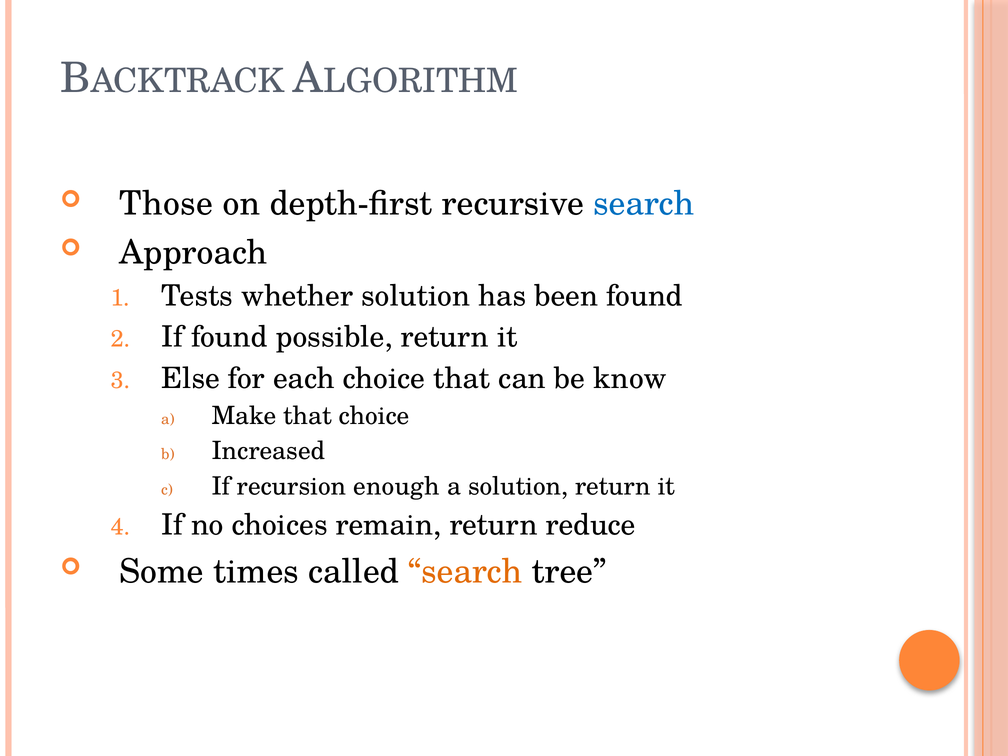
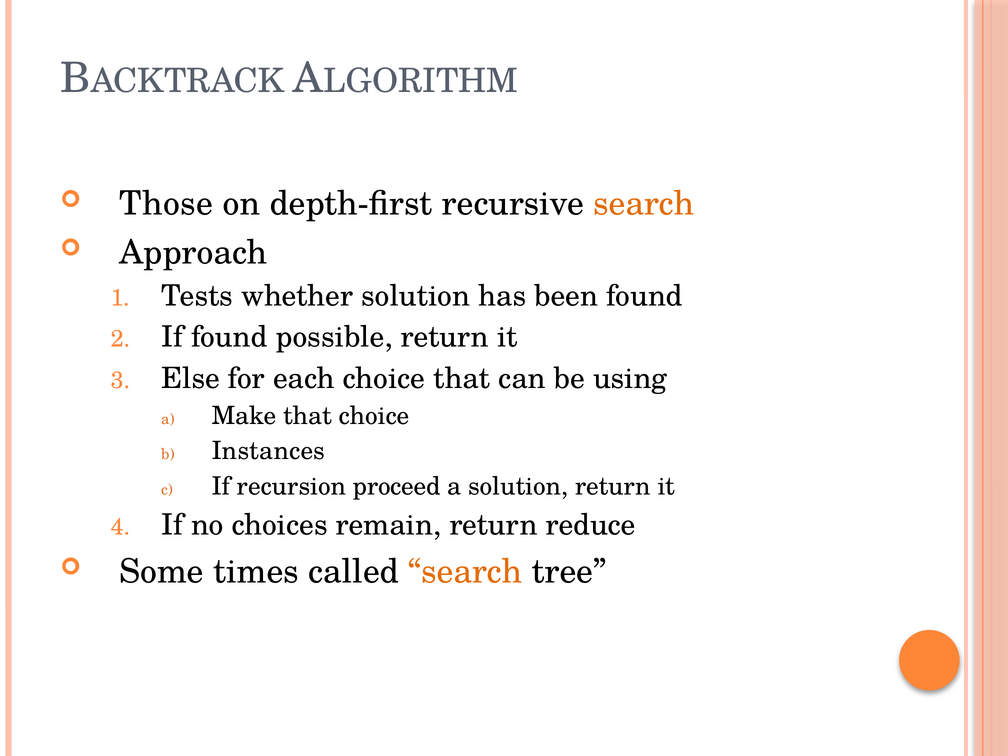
search at (644, 204) colour: blue -> orange
know: know -> using
Increased: Increased -> Instances
enough: enough -> proceed
